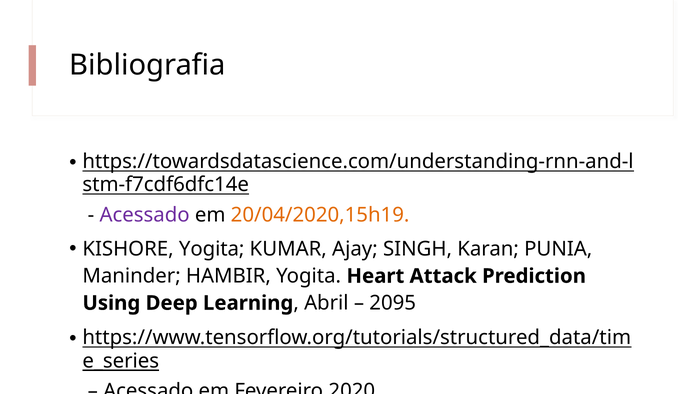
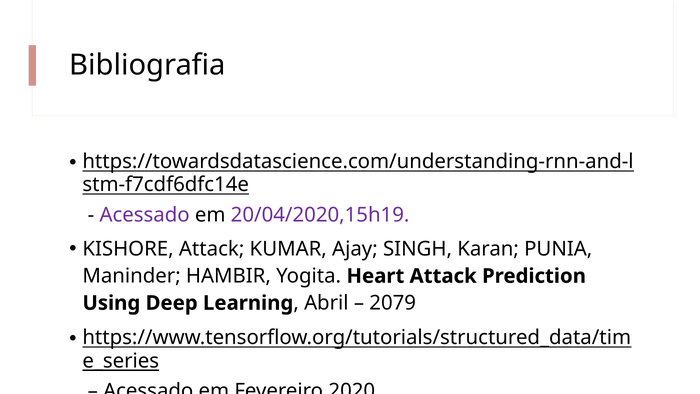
20/04/2020,15h19 colour: orange -> purple
KISHORE Yogita: Yogita -> Attack
2095: 2095 -> 2079
